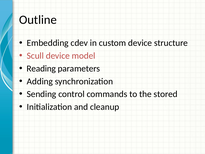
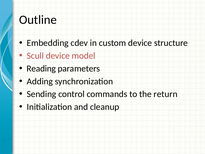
stored: stored -> return
